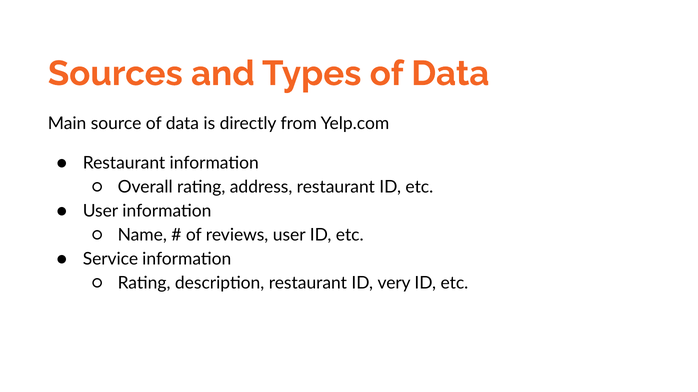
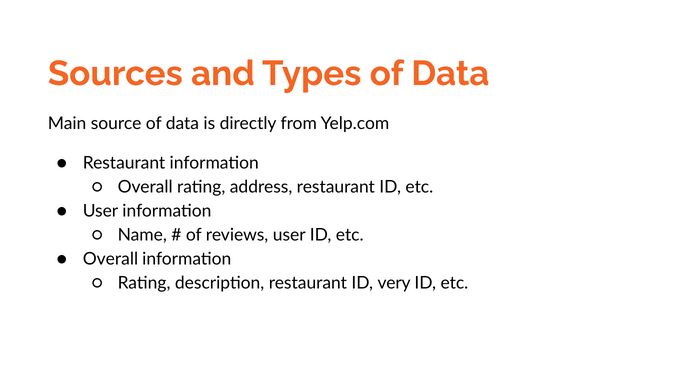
Service at (110, 260): Service -> Overall
